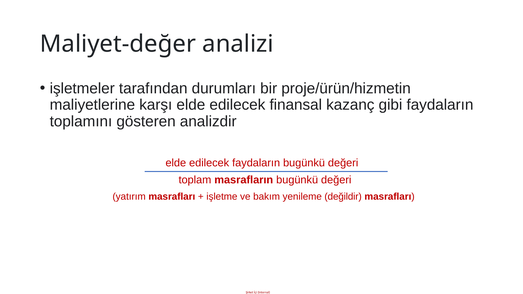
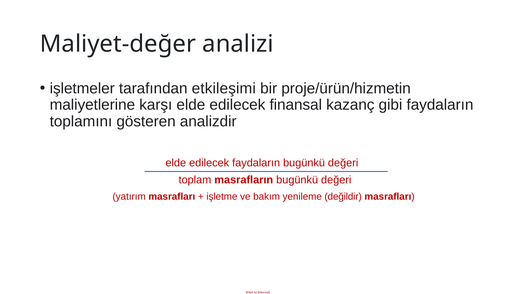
durumları: durumları -> etkileşimi
